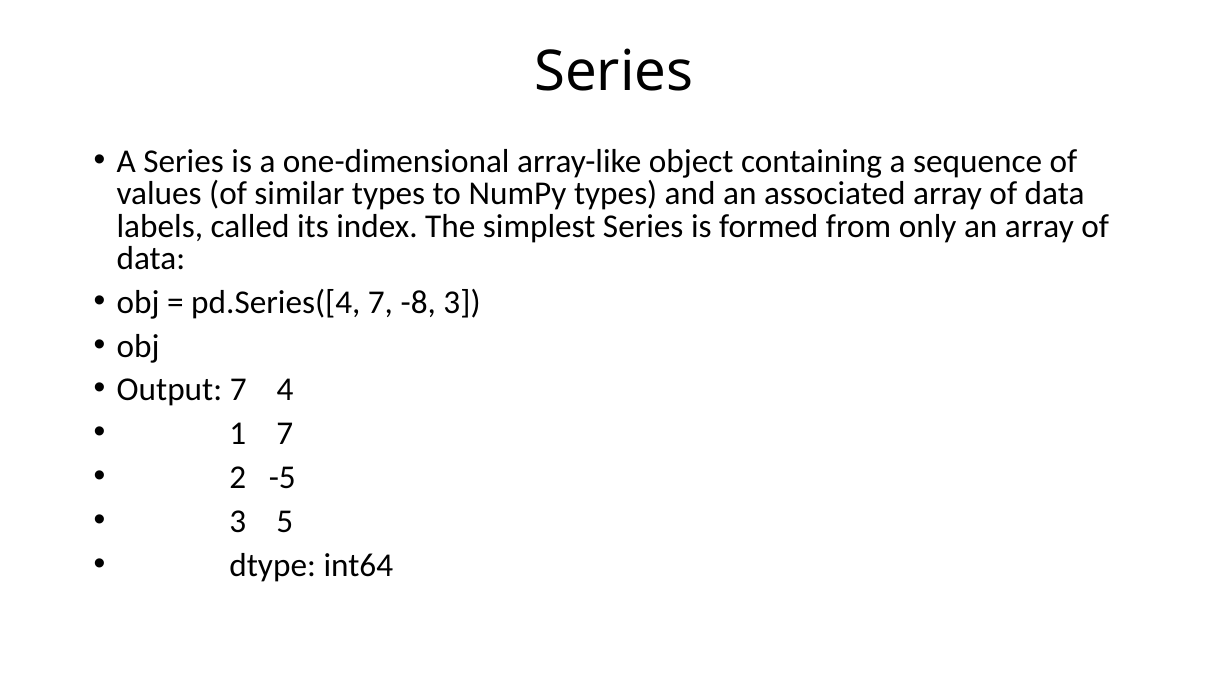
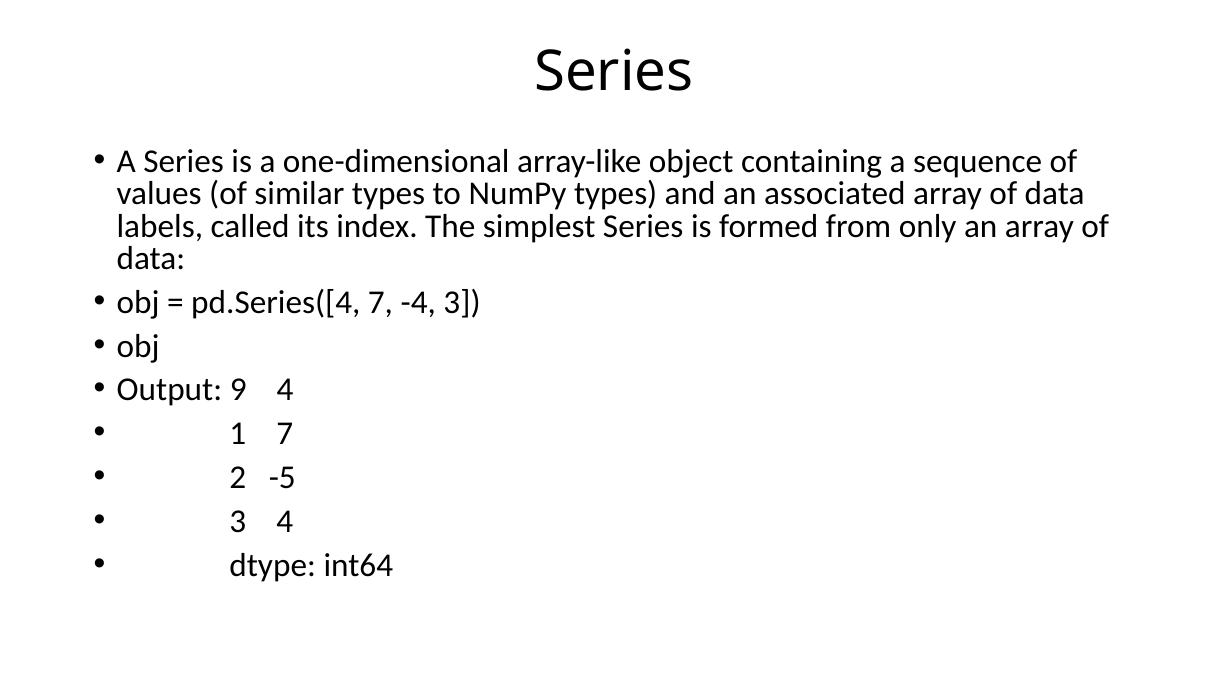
-8: -8 -> -4
Output 7: 7 -> 9
3 5: 5 -> 4
